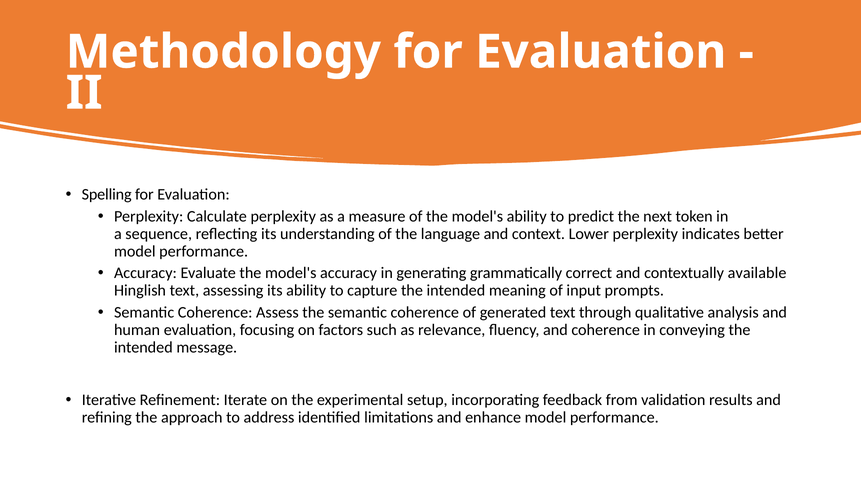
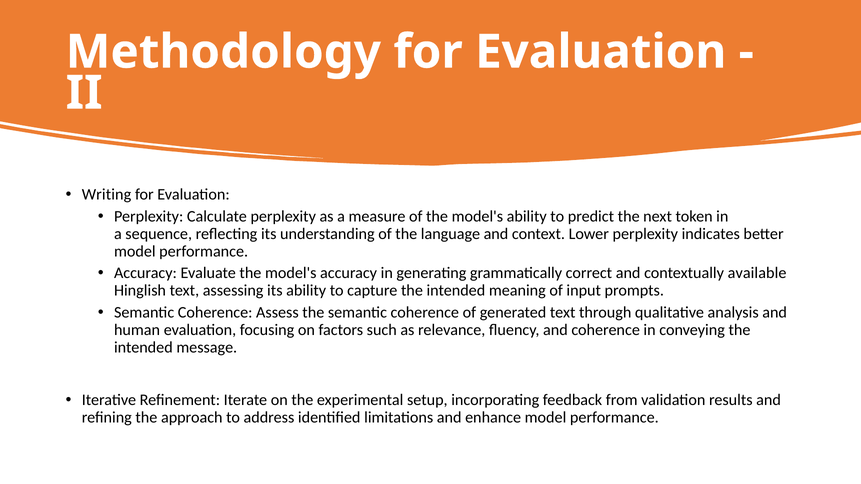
Spelling: Spelling -> Writing
